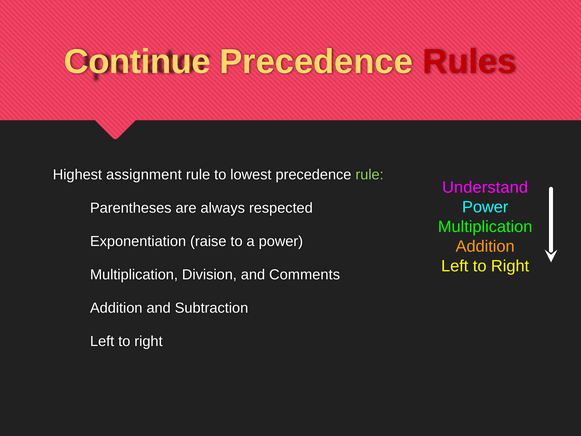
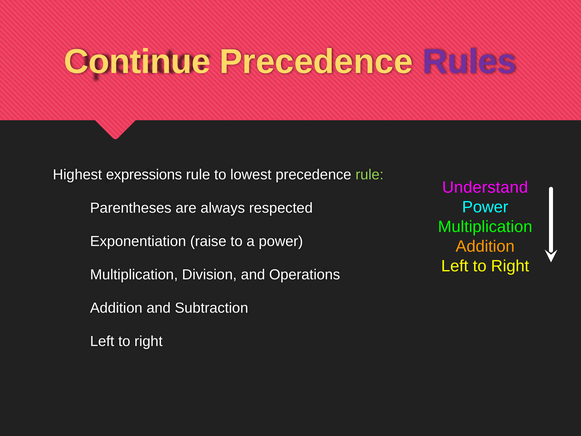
Rules colour: red -> purple
assignment: assignment -> expressions
Comments: Comments -> Operations
